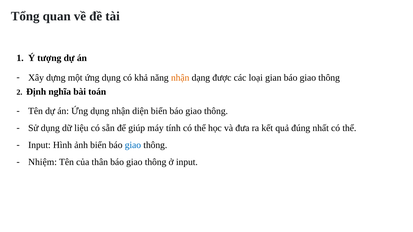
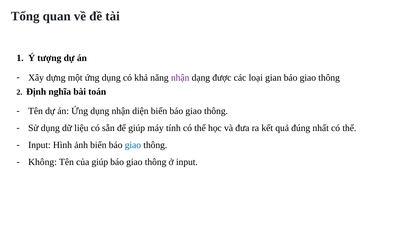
nhận at (180, 78) colour: orange -> purple
Nhiệm: Nhiệm -> Không
của thân: thân -> giúp
